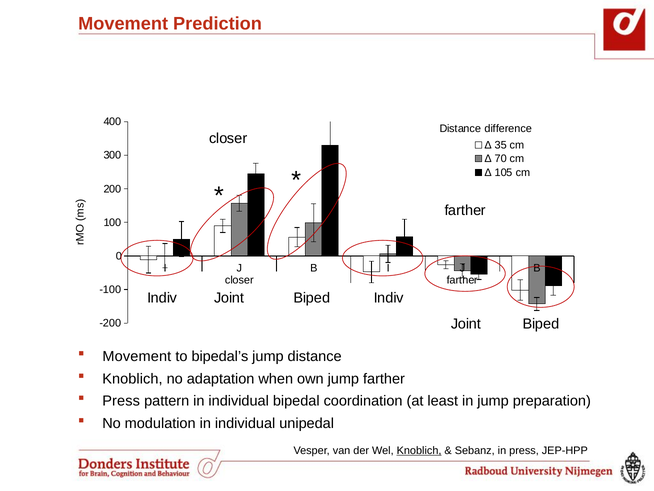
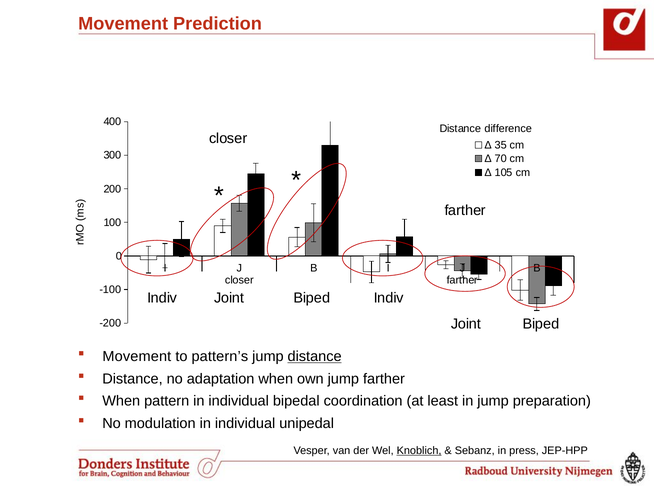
bipedal’s: bipedal’s -> pattern’s
distance at (315, 356) underline: none -> present
Knoblich at (132, 378): Knoblich -> Distance
Press at (121, 401): Press -> When
